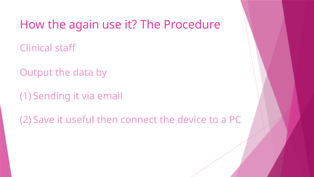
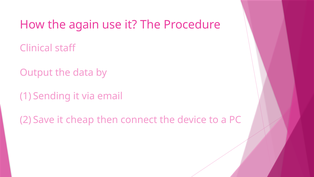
useful: useful -> cheap
